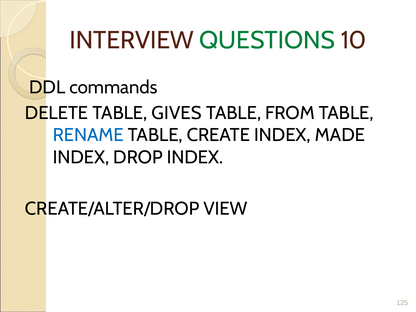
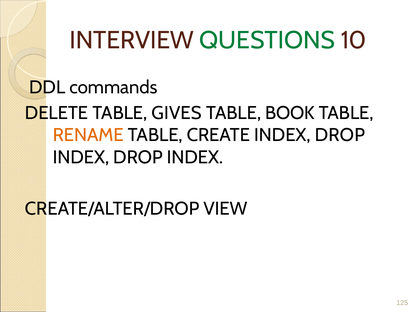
FROM: FROM -> BOOK
RENAME colour: blue -> orange
CREATE INDEX MADE: MADE -> DROP
